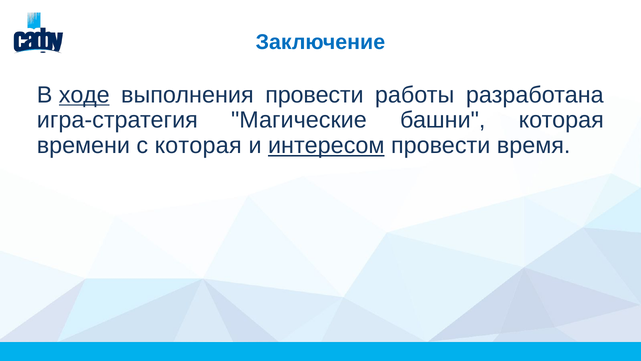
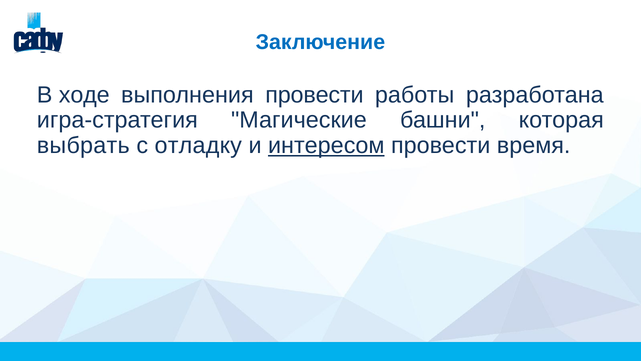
ходе underline: present -> none
времени: времени -> выбрать
с которая: которая -> отладку
